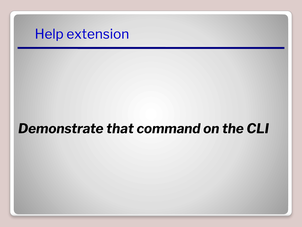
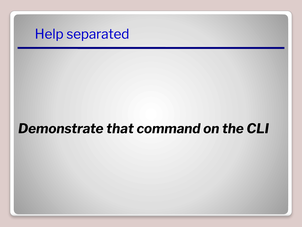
extension: extension -> separated
